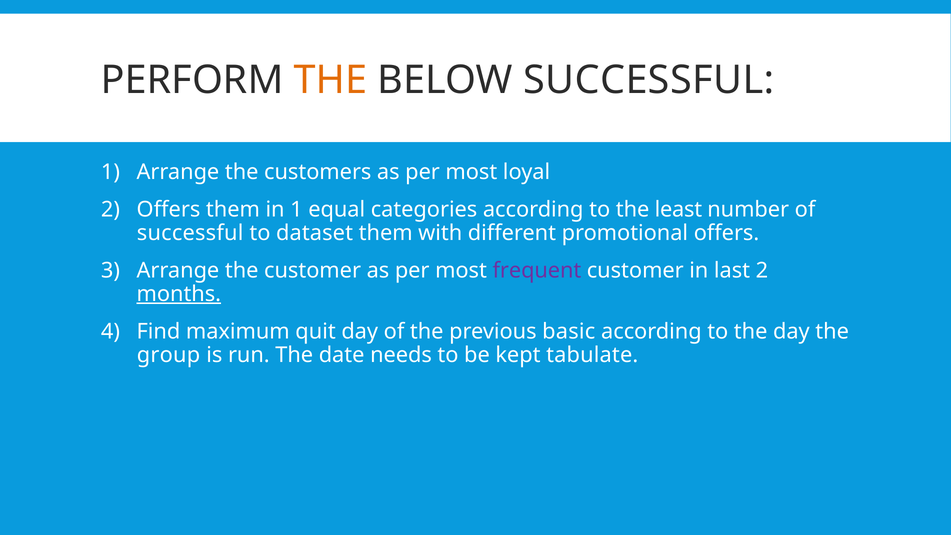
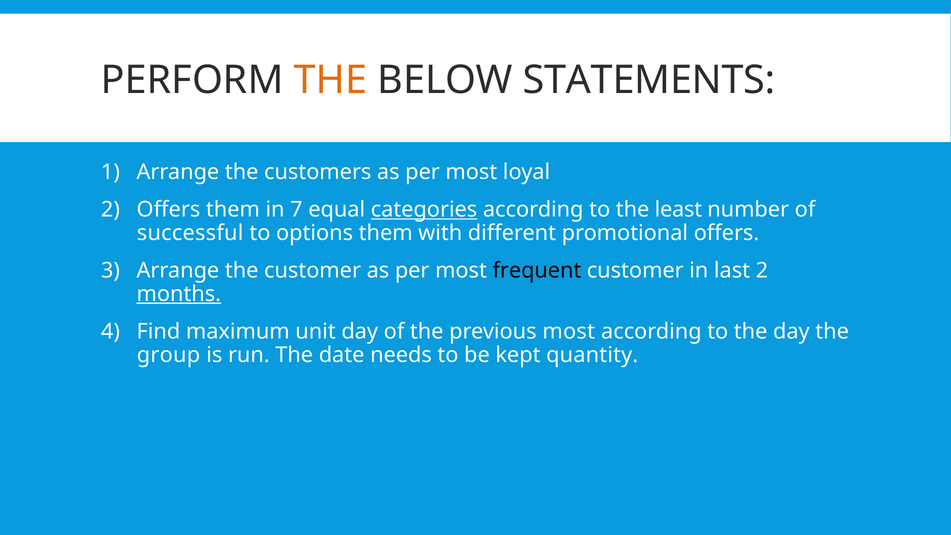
BELOW SUCCESSFUL: SUCCESSFUL -> STATEMENTS
in 1: 1 -> 7
categories underline: none -> present
dataset: dataset -> options
frequent colour: purple -> black
quit: quit -> unit
previous basic: basic -> most
tabulate: tabulate -> quantity
